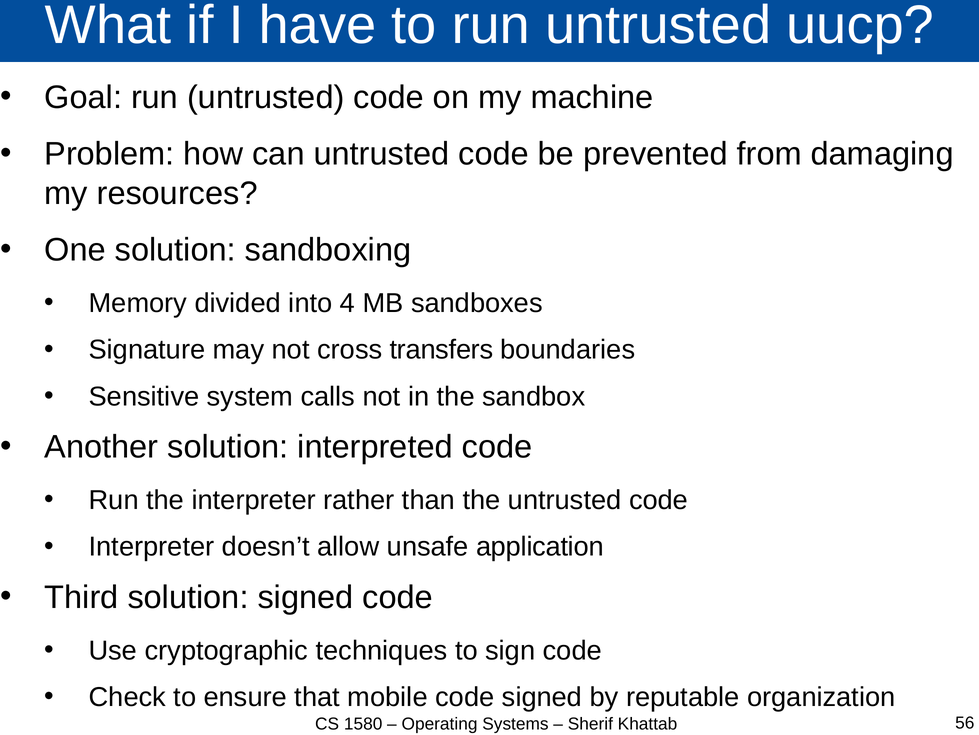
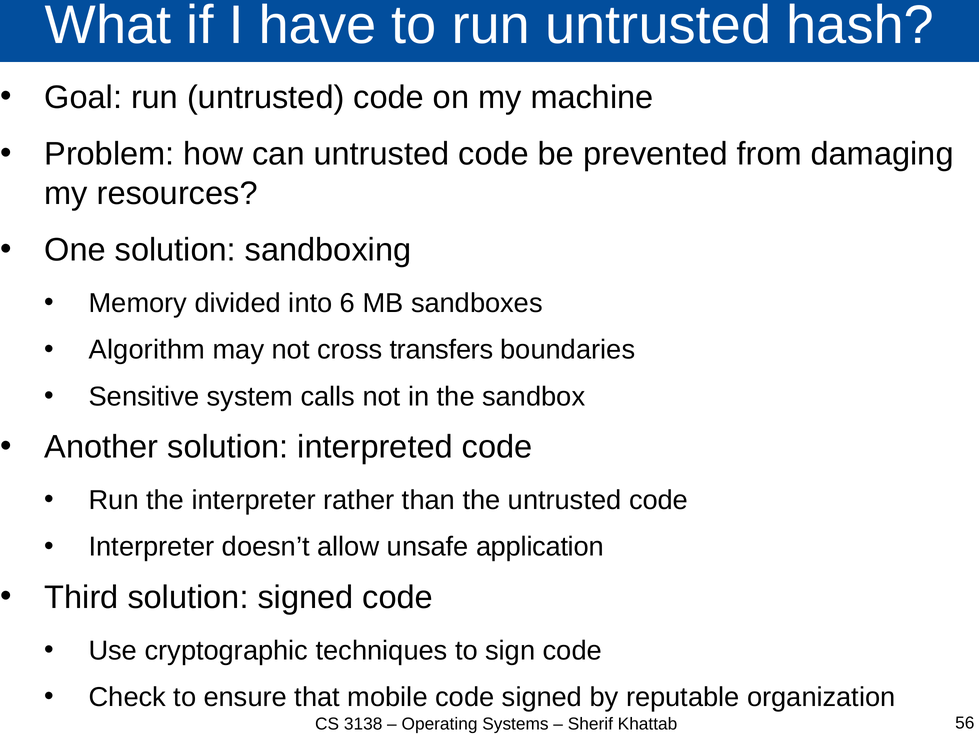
uucp: uucp -> hash
4: 4 -> 6
Signature: Signature -> Algorithm
1580: 1580 -> 3138
